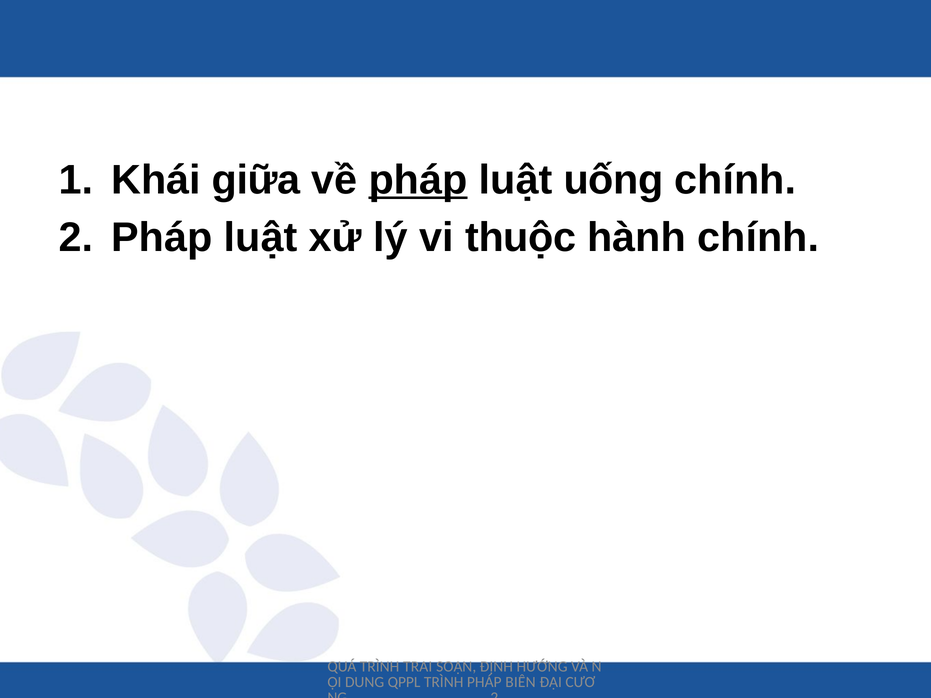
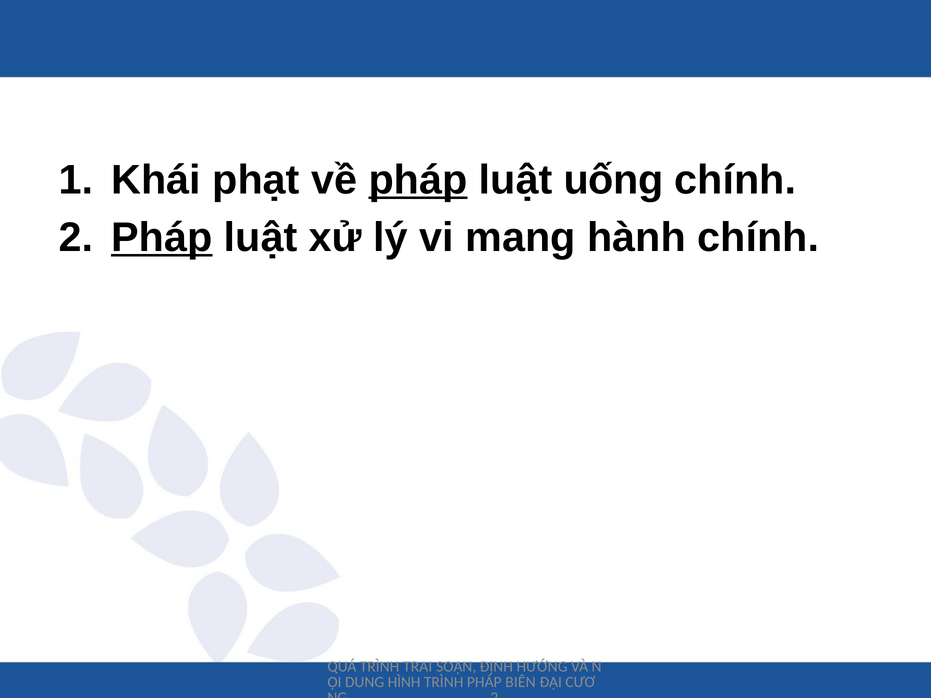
giữa: giữa -> phạt
Pháp at (162, 238) underline: none -> present
thuộc: thuộc -> mang
QPPL: QPPL -> HÌNH
